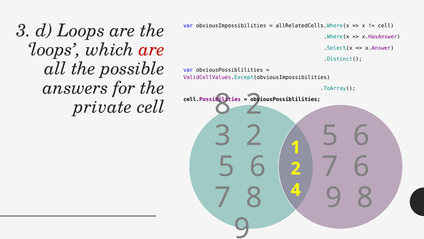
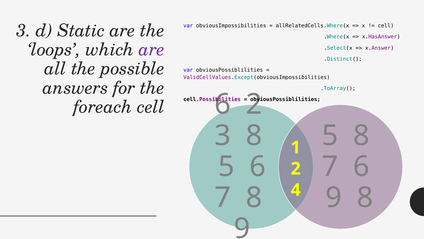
d Loops: Loops -> Static
are at (152, 50) colour: red -> purple
private: private -> foreach
cell 8: 8 -> 6
3 2: 2 -> 8
6 at (361, 135): 6 -> 8
